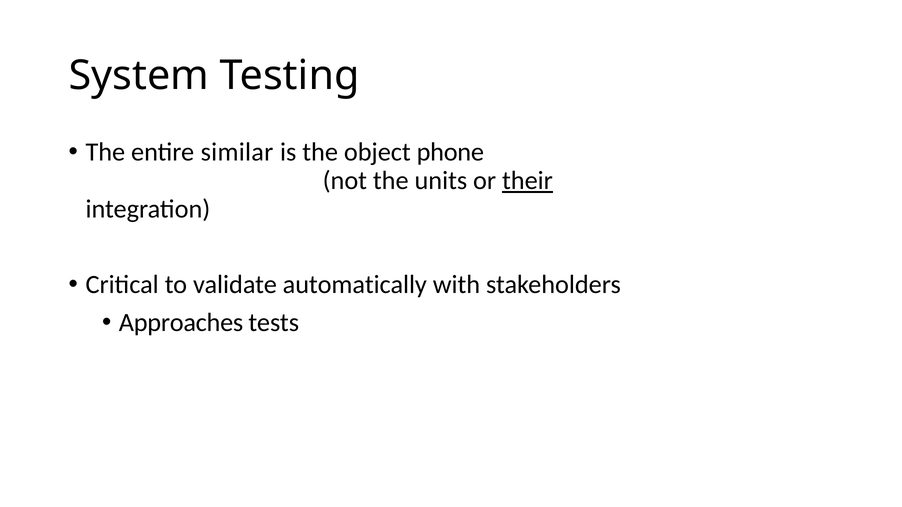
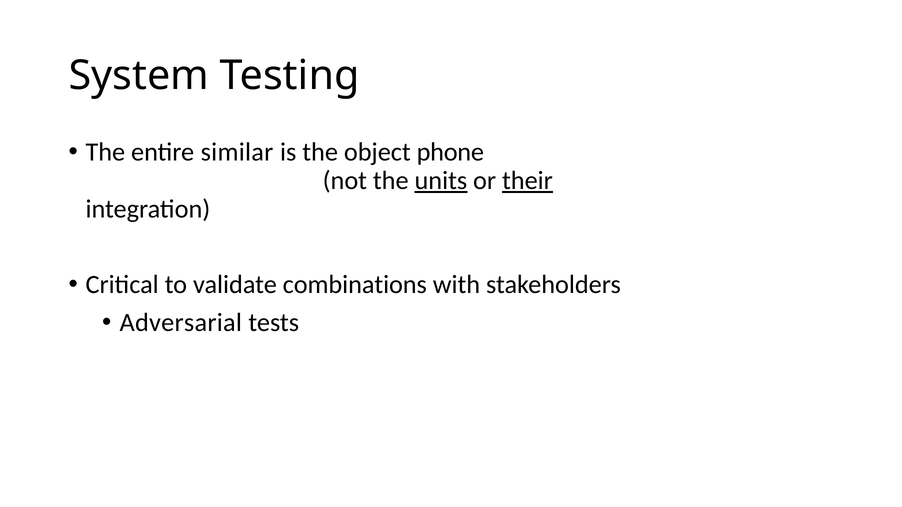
units underline: none -> present
automatically: automatically -> combinations
Approaches: Approaches -> Adversarial
